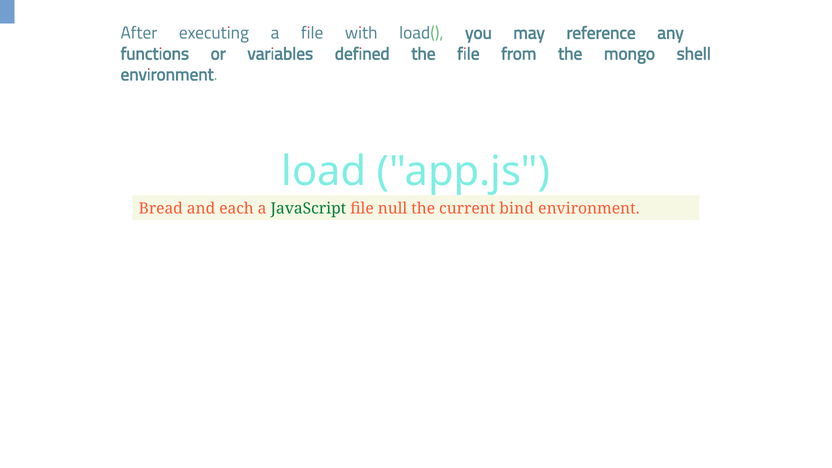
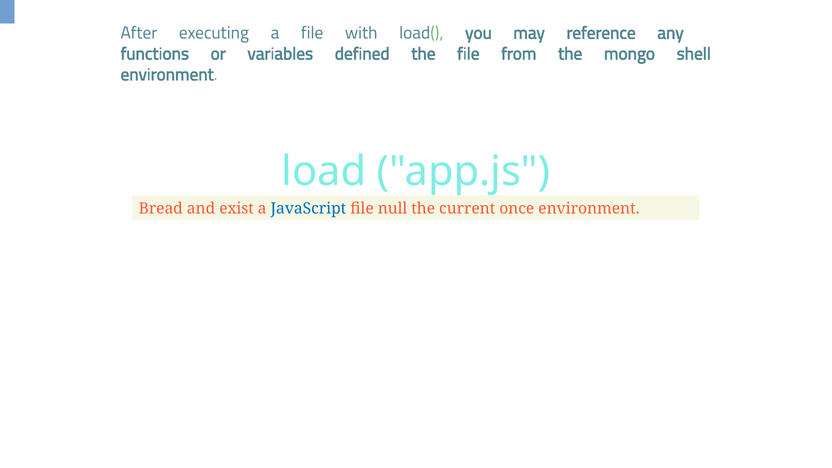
each: each -> exist
JavaScript colour: green -> blue
bind: bind -> once
